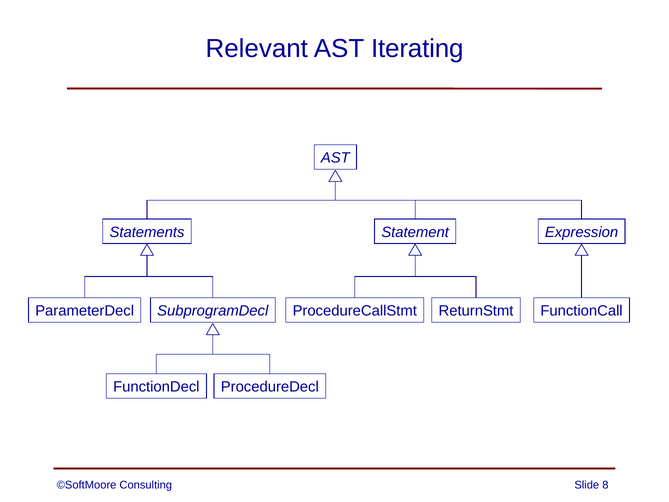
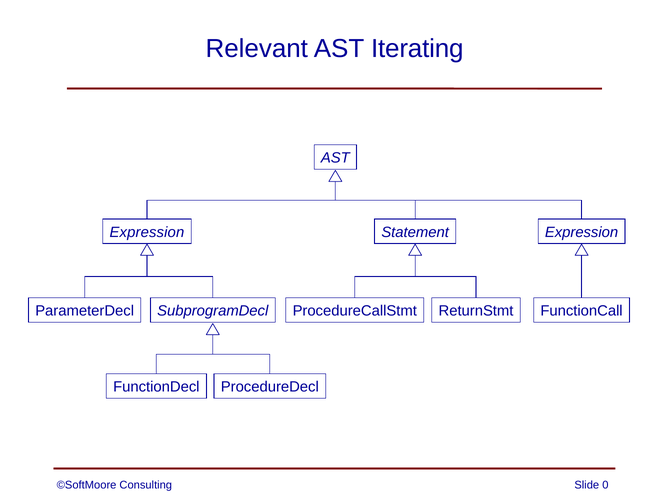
Statements at (147, 232): Statements -> Expression
8: 8 -> 0
